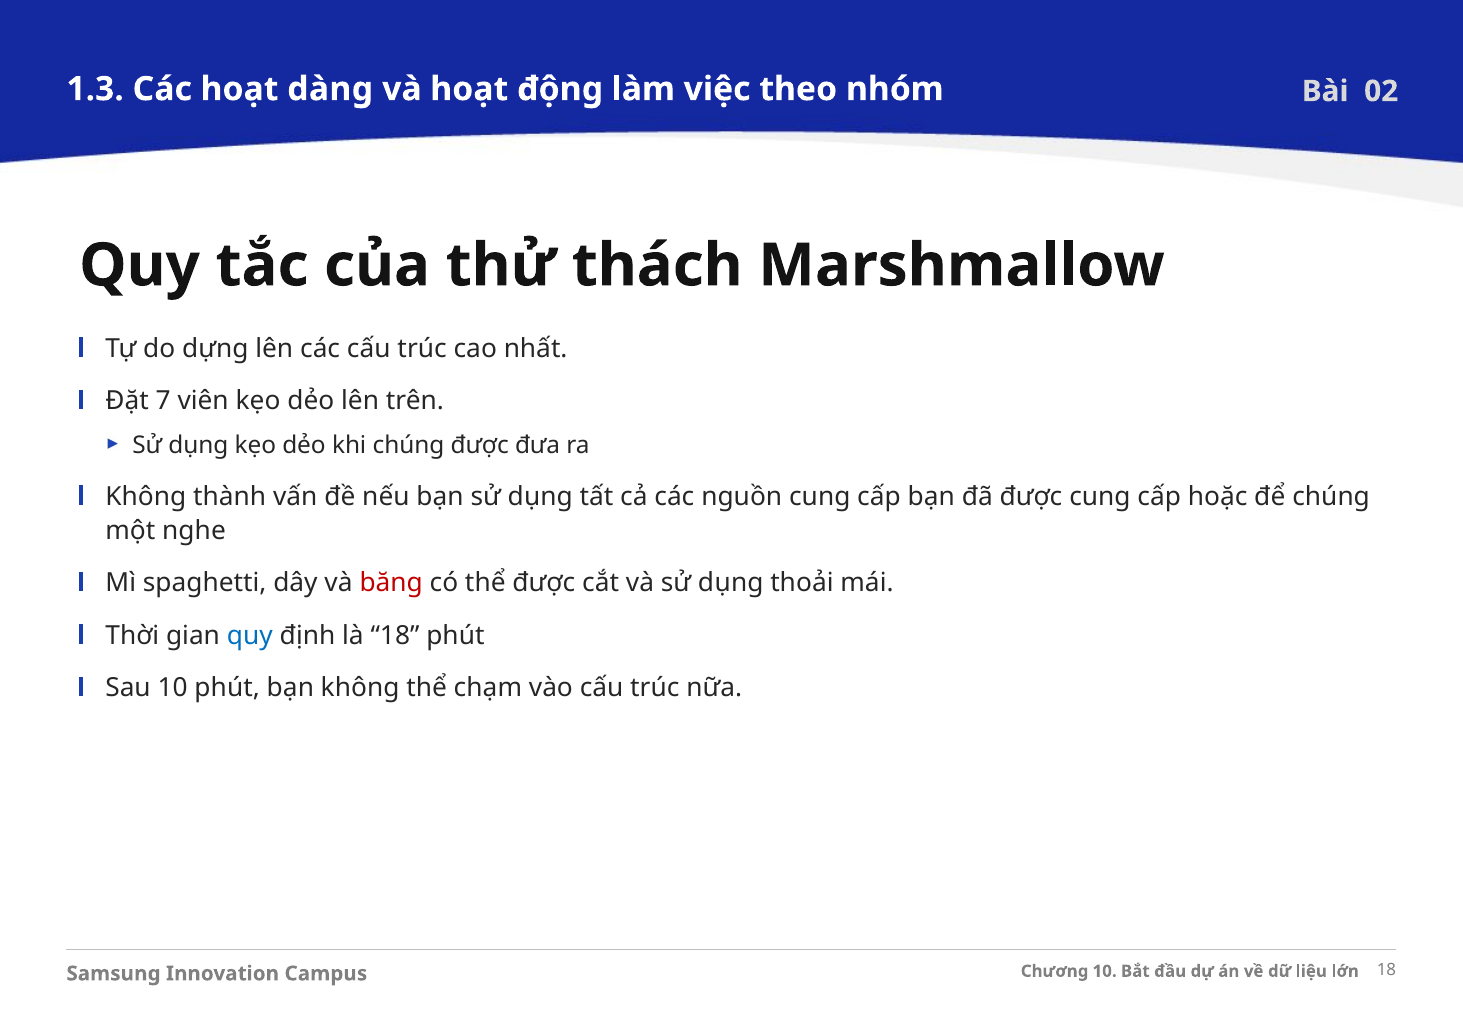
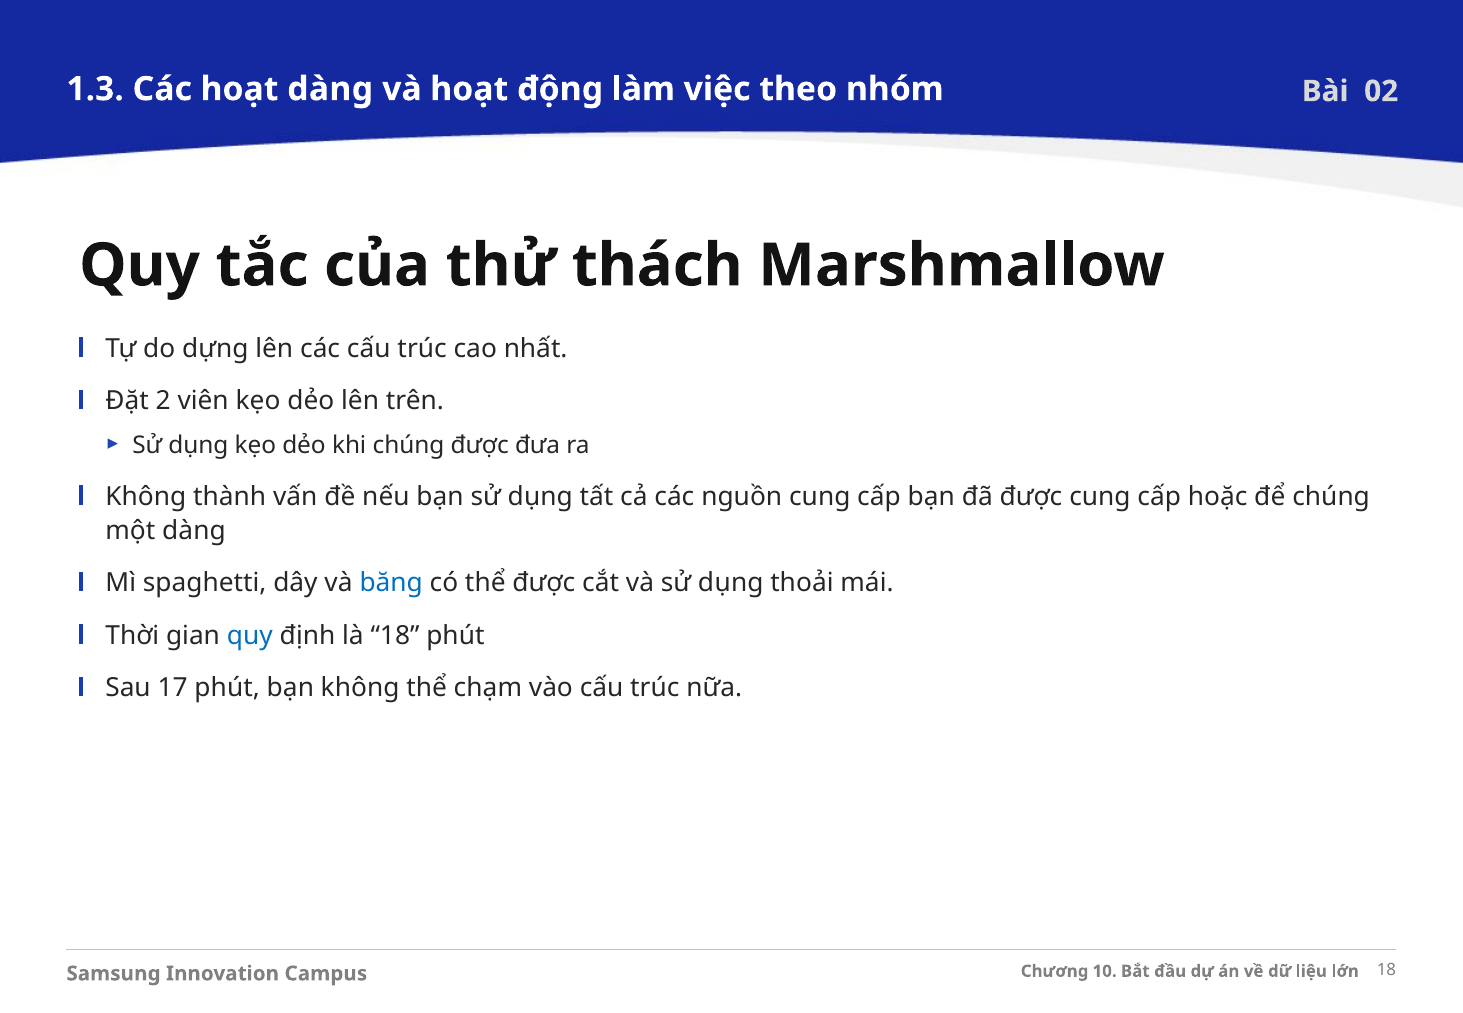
7: 7 -> 2
một nghe: nghe -> dàng
băng colour: red -> blue
Sau 10: 10 -> 17
